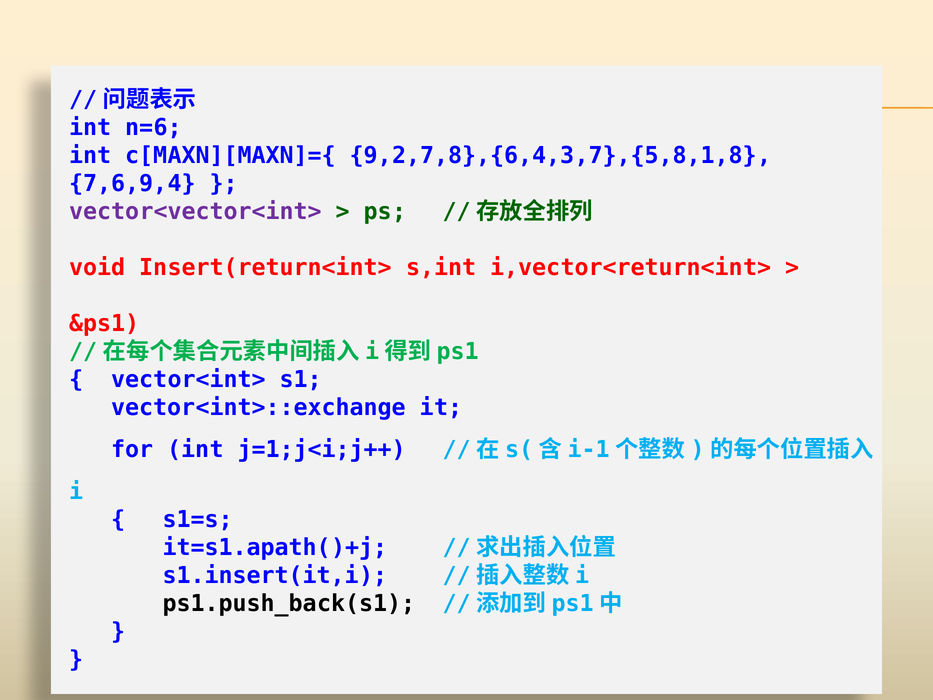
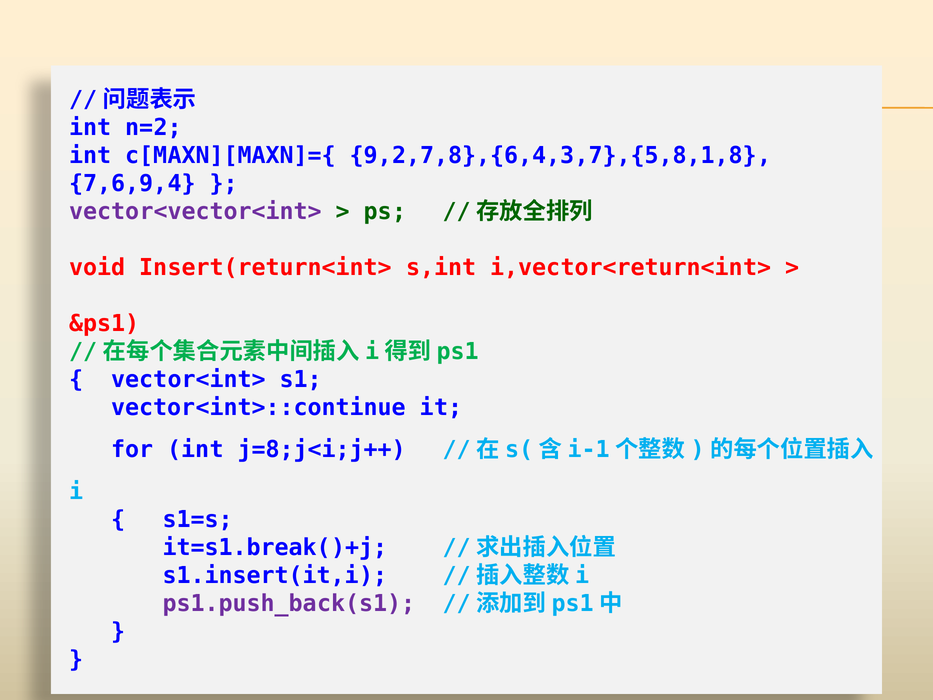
n=6: n=6 -> n=2
vector<int>::exchange: vector<int>::exchange -> vector<int>::continue
j=1;j<i;j++: j=1;j<i;j++ -> j=8;j<i;j++
it=s1.apath()+j: it=s1.apath()+j -> it=s1.break()+j
ps1.push_back(s1 colour: black -> purple
